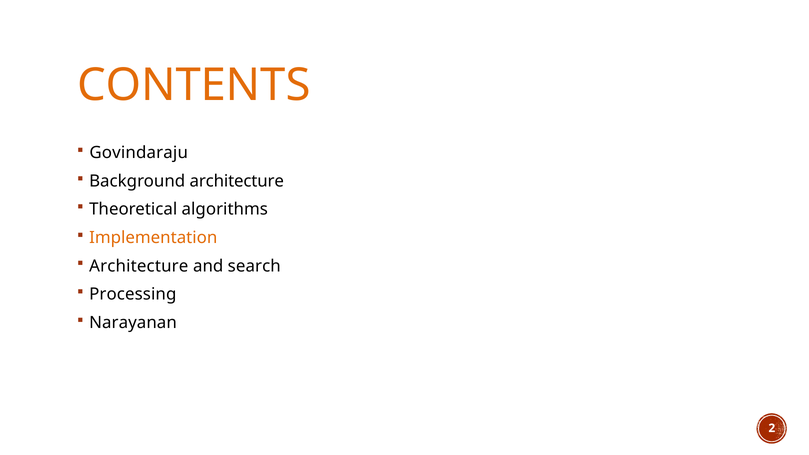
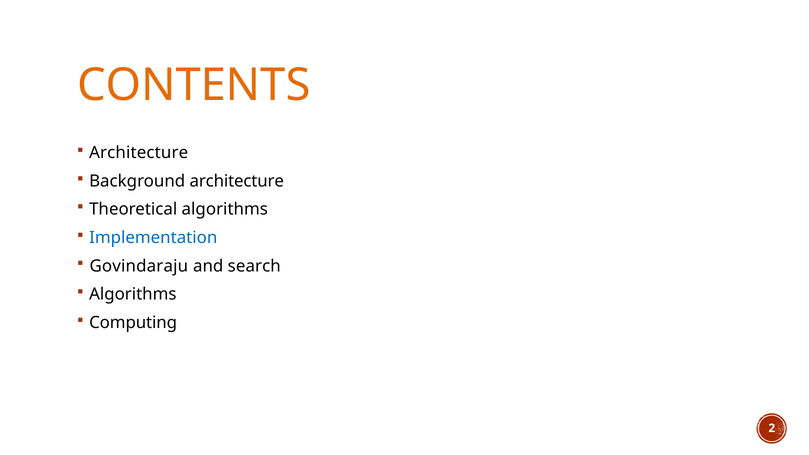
Govindaraju at (139, 153): Govindaraju -> Architecture
Implementation colour: orange -> blue
Architecture at (139, 266): Architecture -> Govindaraju
Processing at (133, 294): Processing -> Algorithms
Narayanan: Narayanan -> Computing
